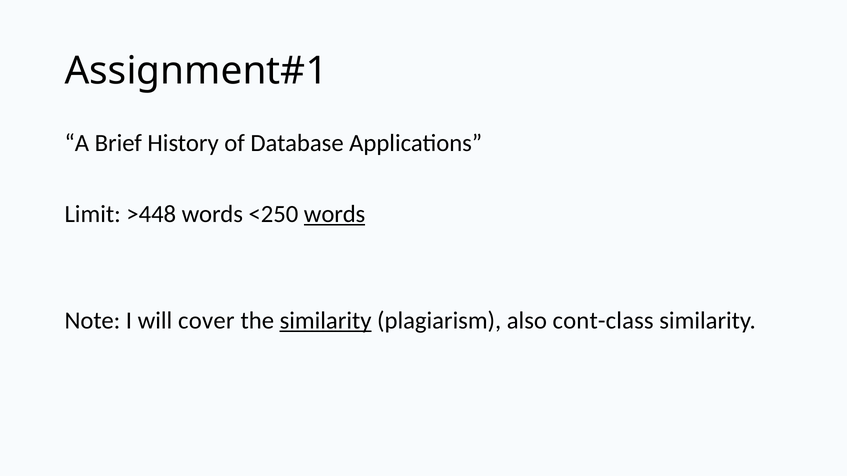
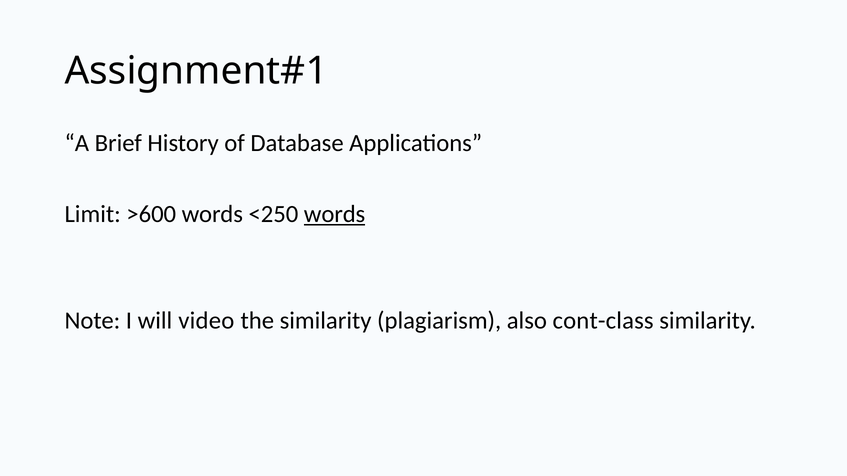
>448: >448 -> >600
cover: cover -> video
similarity at (326, 321) underline: present -> none
